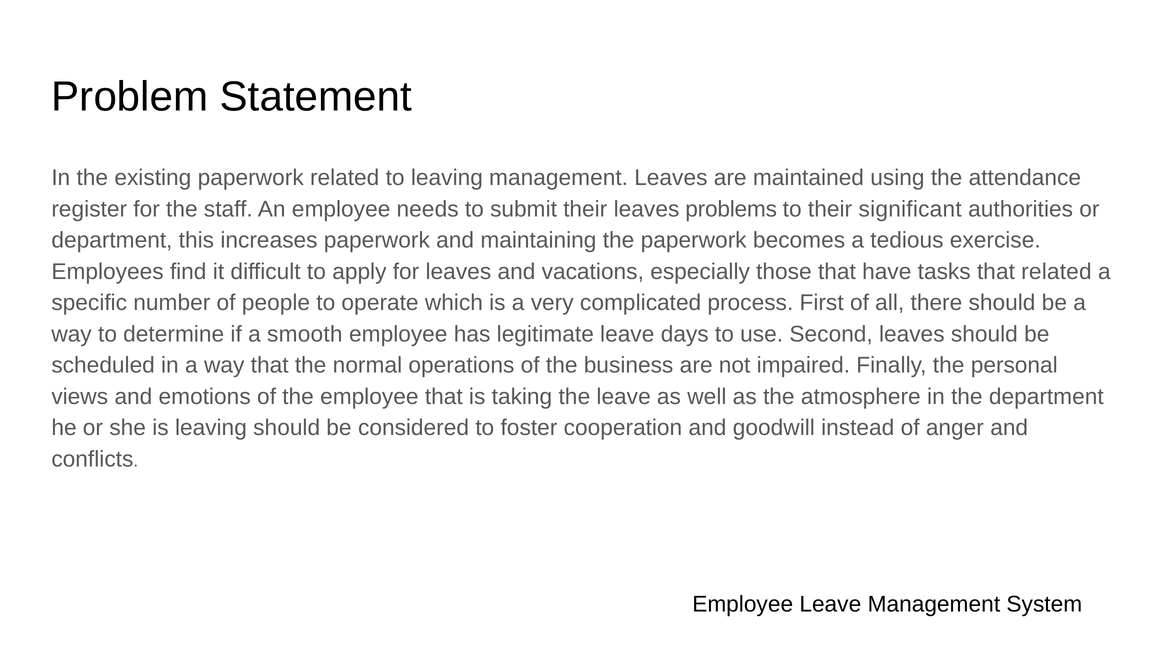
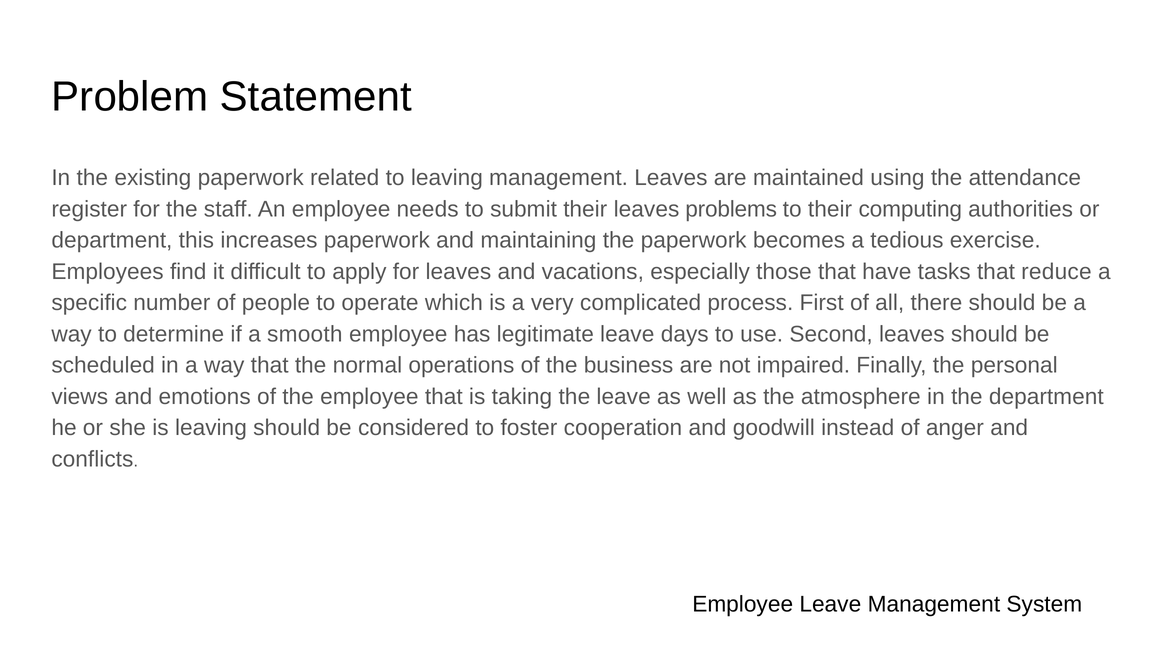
significant: significant -> computing
that related: related -> reduce
